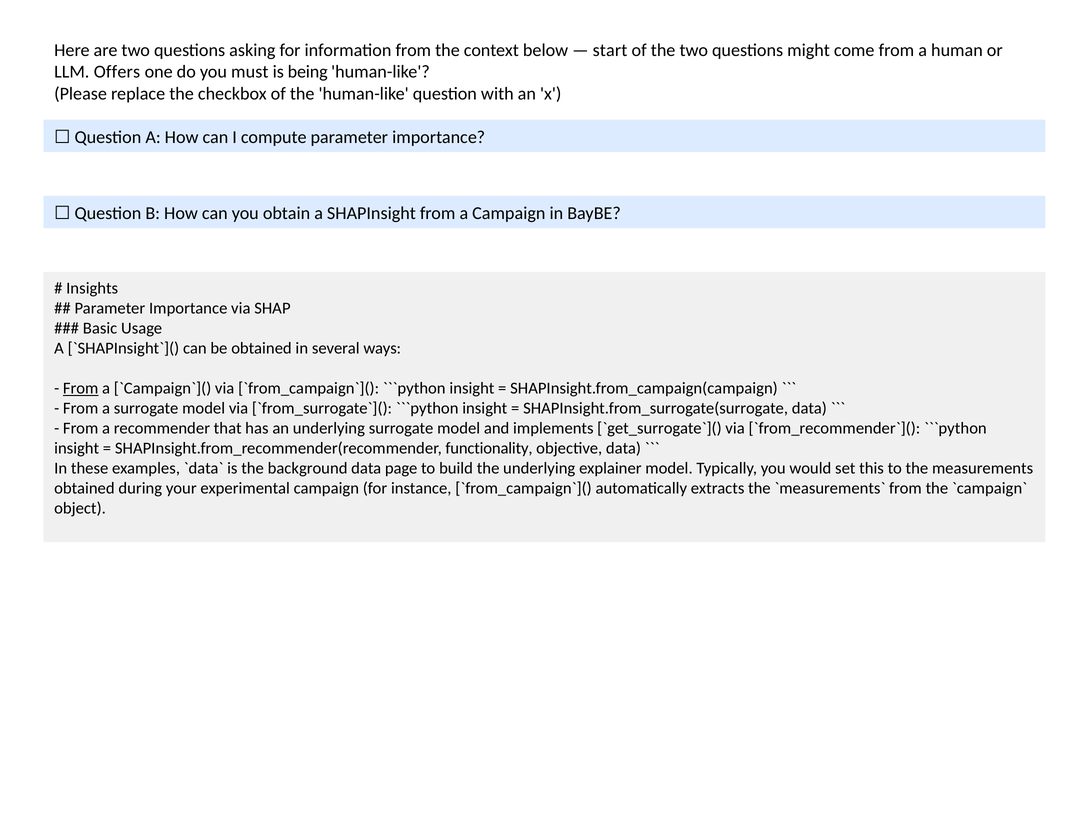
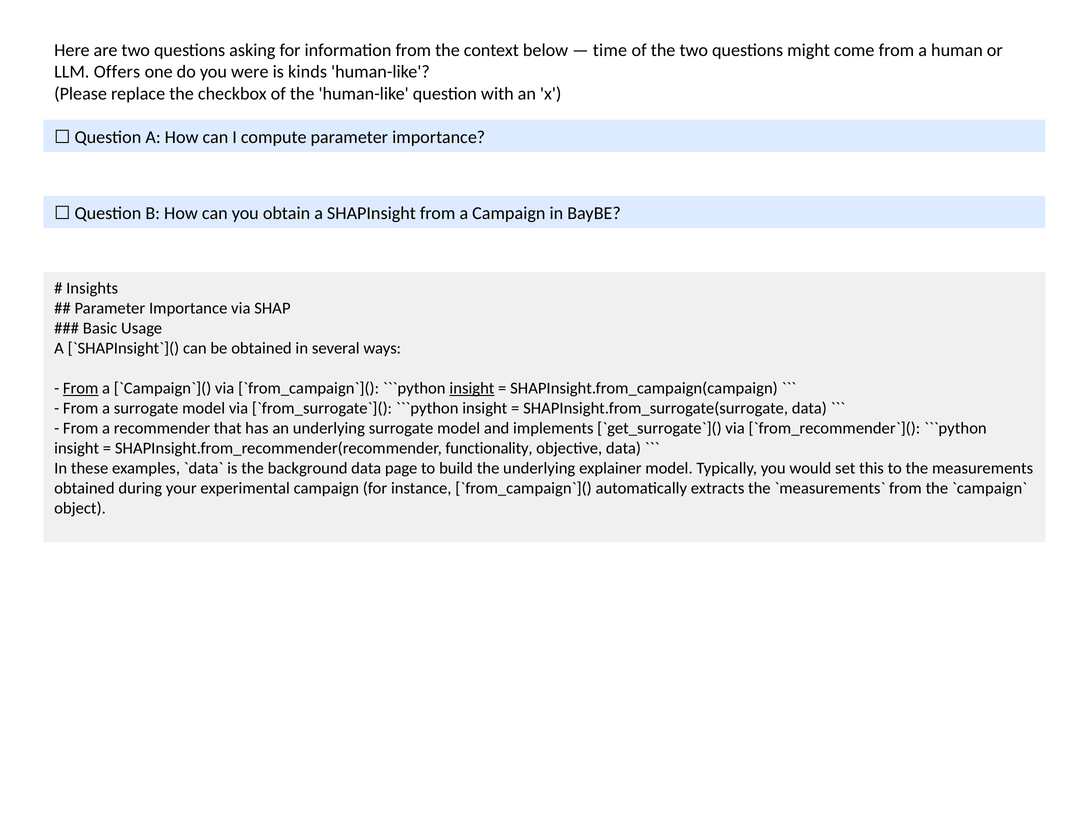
start: start -> time
must: must -> were
being: being -> kinds
insight at (472, 389) underline: none -> present
